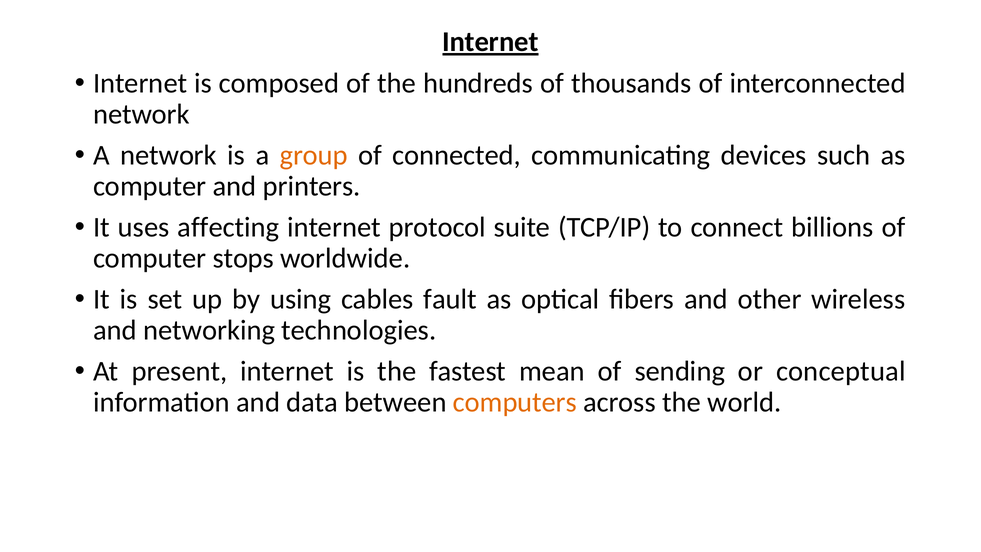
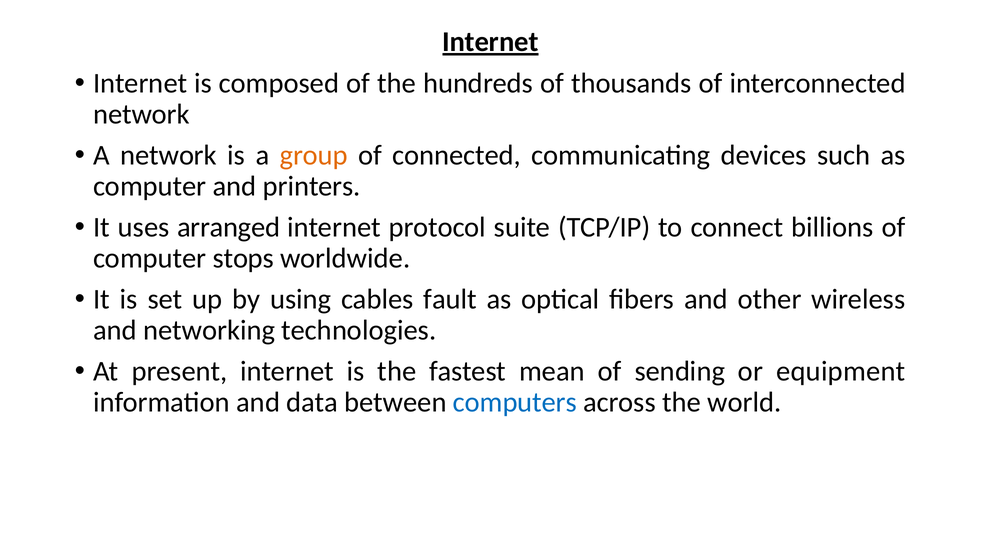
affecting: affecting -> arranged
conceptual: conceptual -> equipment
computers colour: orange -> blue
